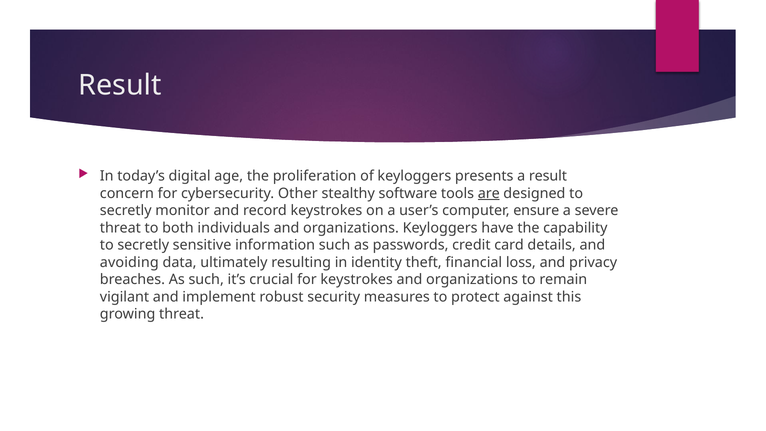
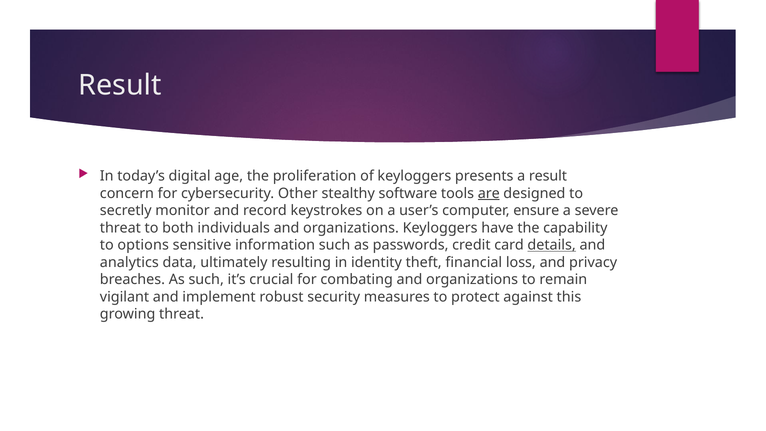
secretly at (143, 245): secretly -> options
details underline: none -> present
avoiding: avoiding -> analytics
for keystrokes: keystrokes -> combating
